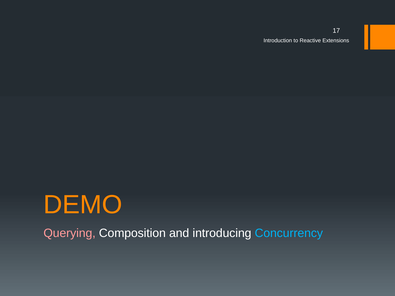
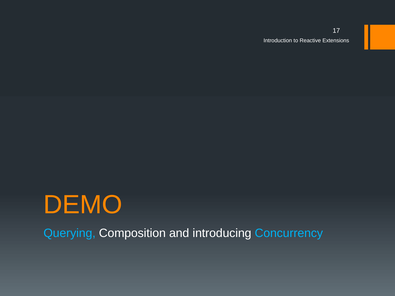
Querying colour: pink -> light blue
